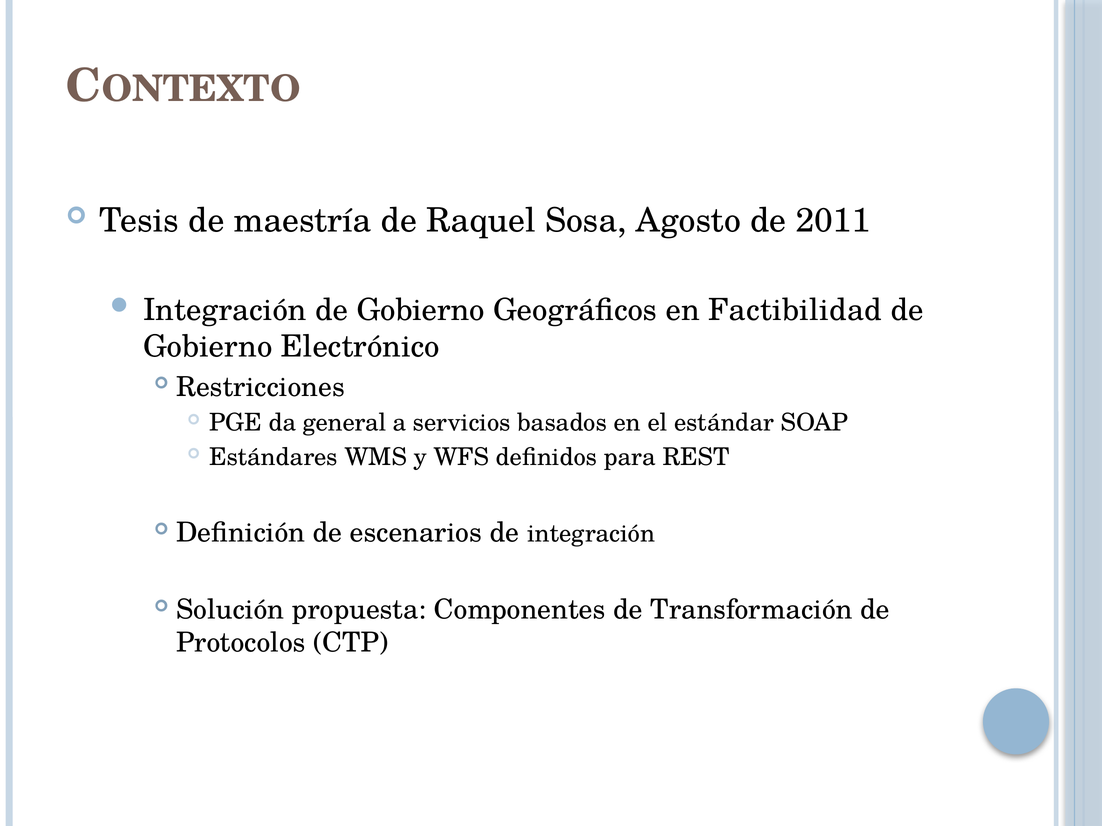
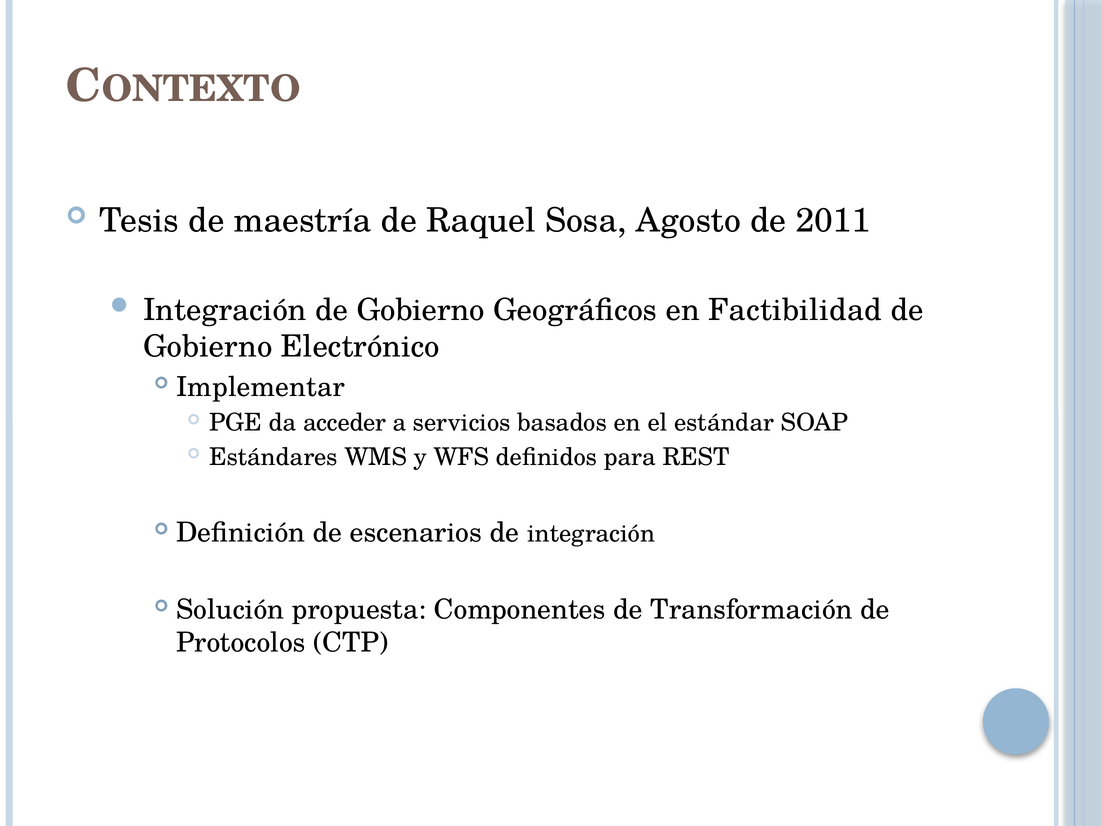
Restricciones: Restricciones -> Implementar
general: general -> acceder
